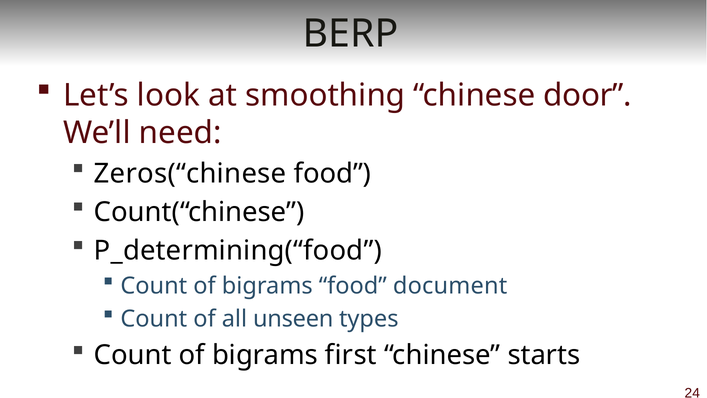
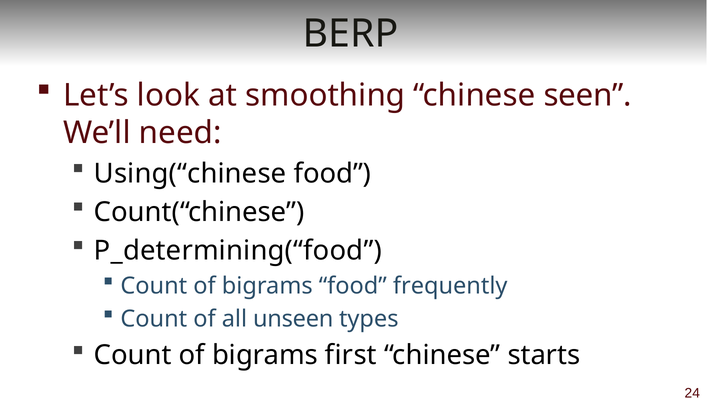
door: door -> seen
Zeros(“chinese: Zeros(“chinese -> Using(“chinese
document: document -> frequently
